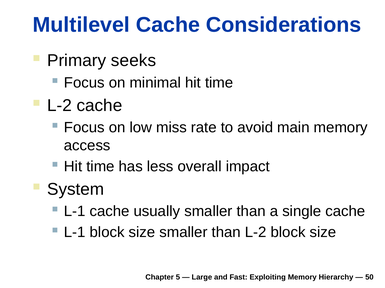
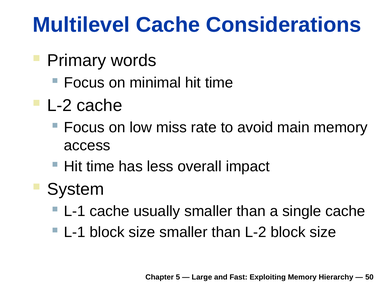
seeks: seeks -> words
